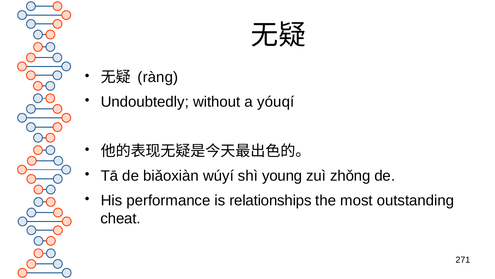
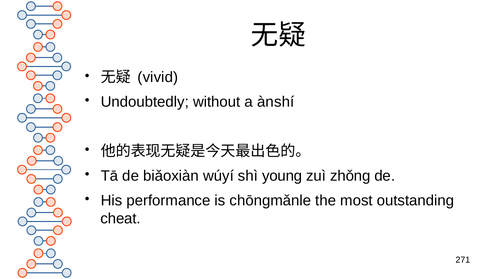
ràng: ràng -> vivid
yóuqí: yóuqí -> ànshí
relationships: relationships -> chōngmǎnle
